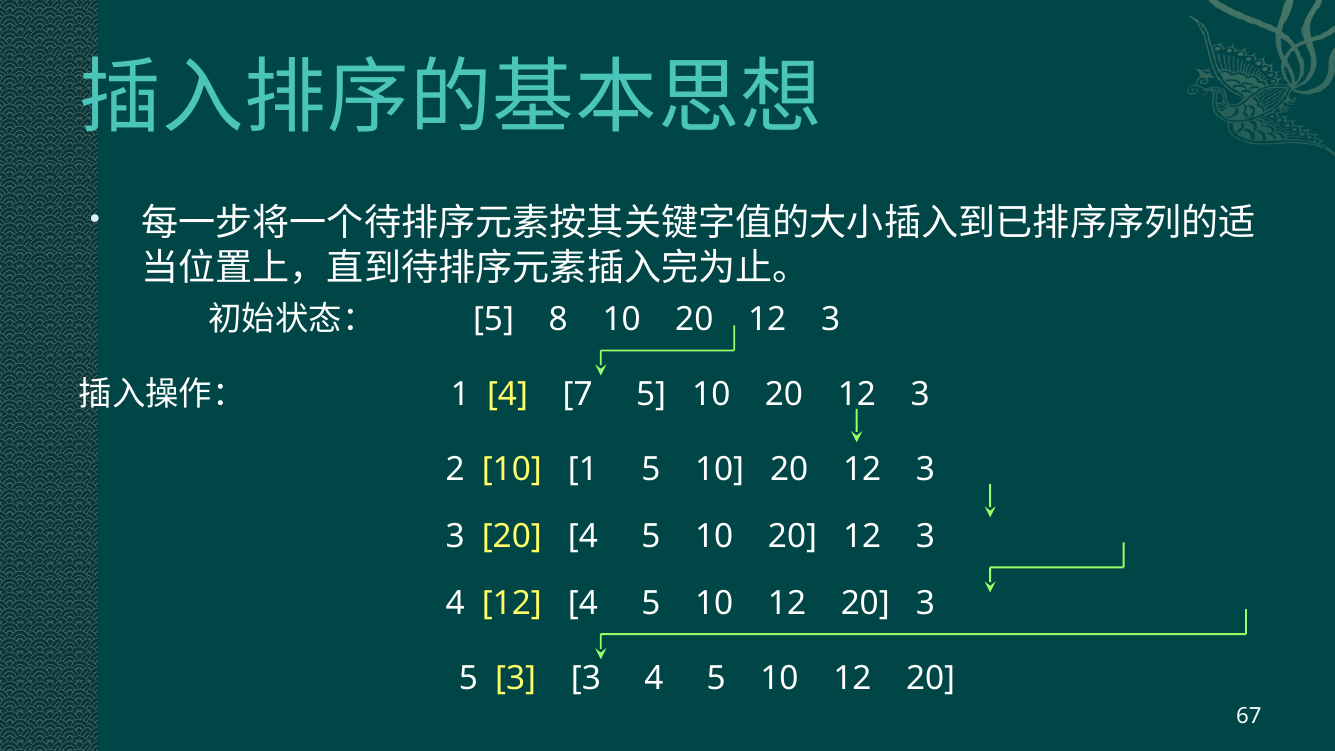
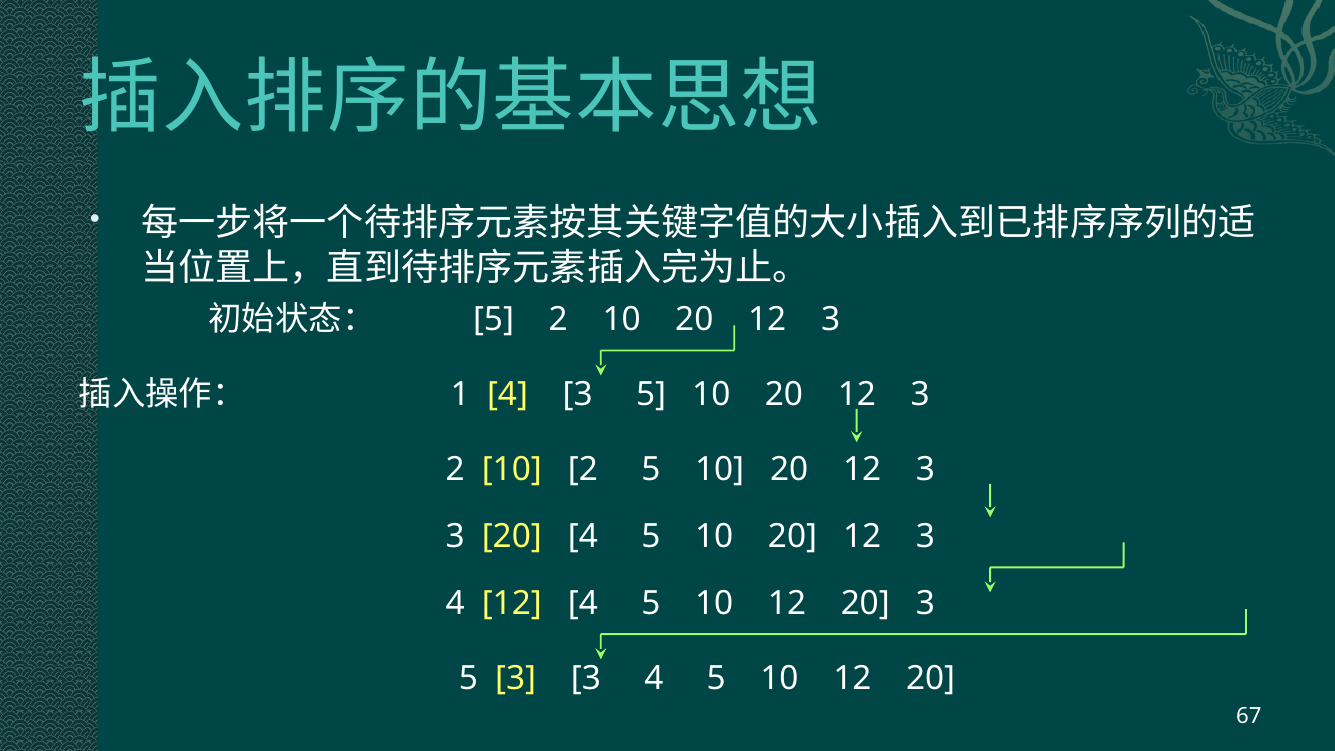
5 8: 8 -> 2
4 7: 7 -> 3
10 1: 1 -> 2
